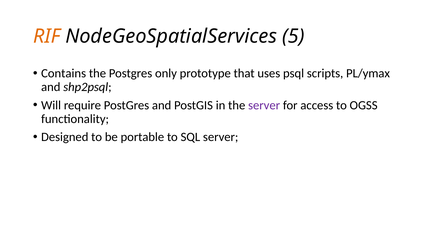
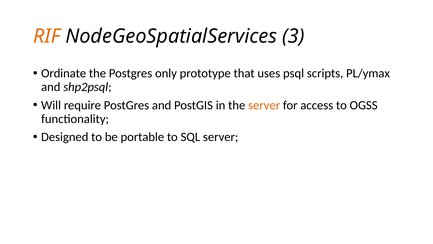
5: 5 -> 3
Contains: Contains -> Ordinate
server at (264, 105) colour: purple -> orange
